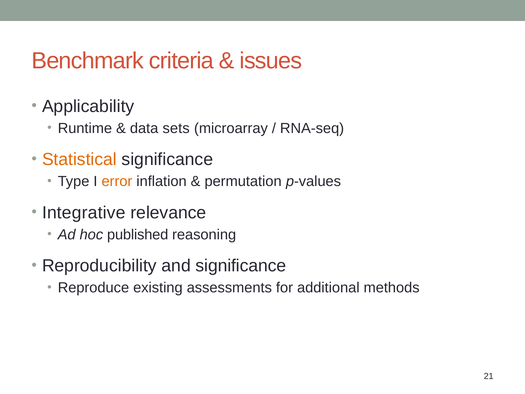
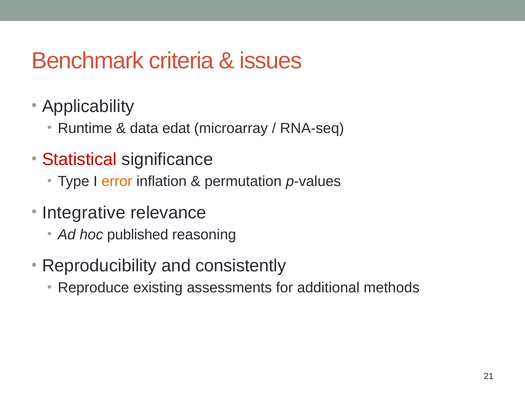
sets: sets -> edat
Statistical colour: orange -> red
and significance: significance -> consistently
